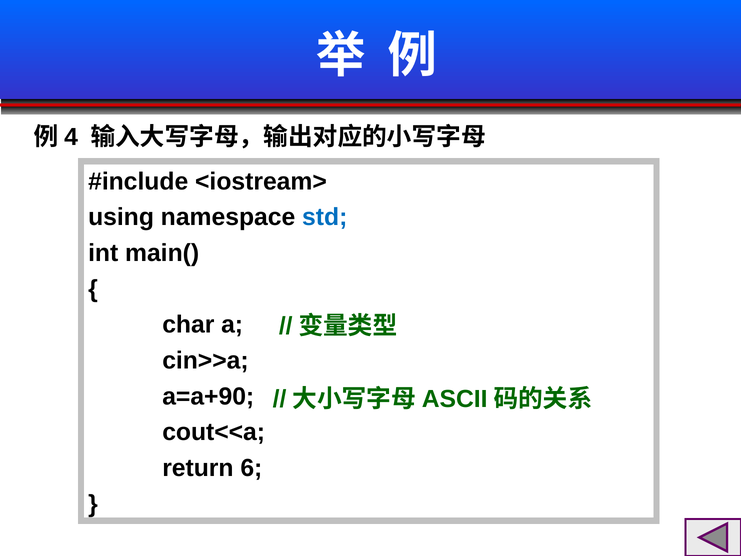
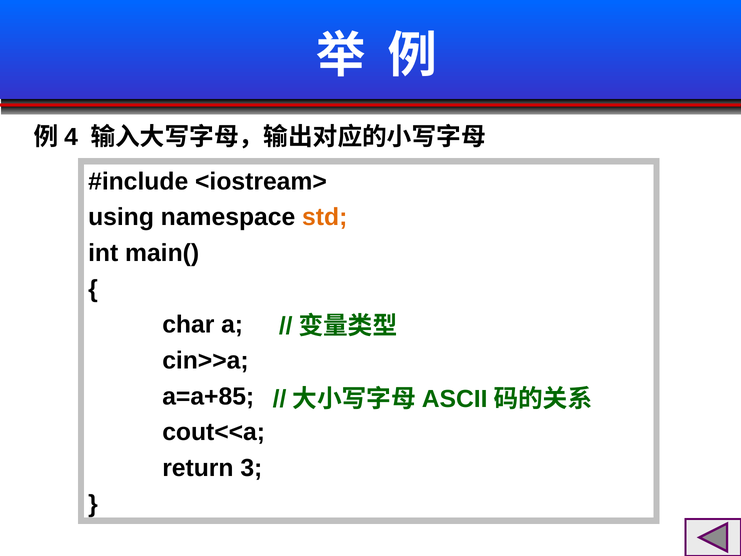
std colour: blue -> orange
a=a+90: a=a+90 -> a=a+85
6: 6 -> 3
